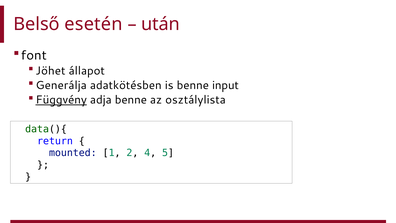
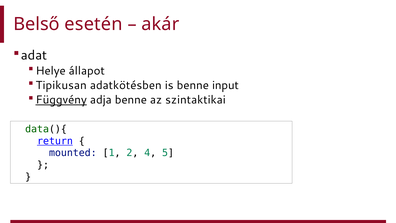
után: után -> akár
font: font -> adat
Jöhet: Jöhet -> Helye
Generálja: Generálja -> Tipikusan
osztálylista: osztálylista -> szintaktikai
return underline: none -> present
